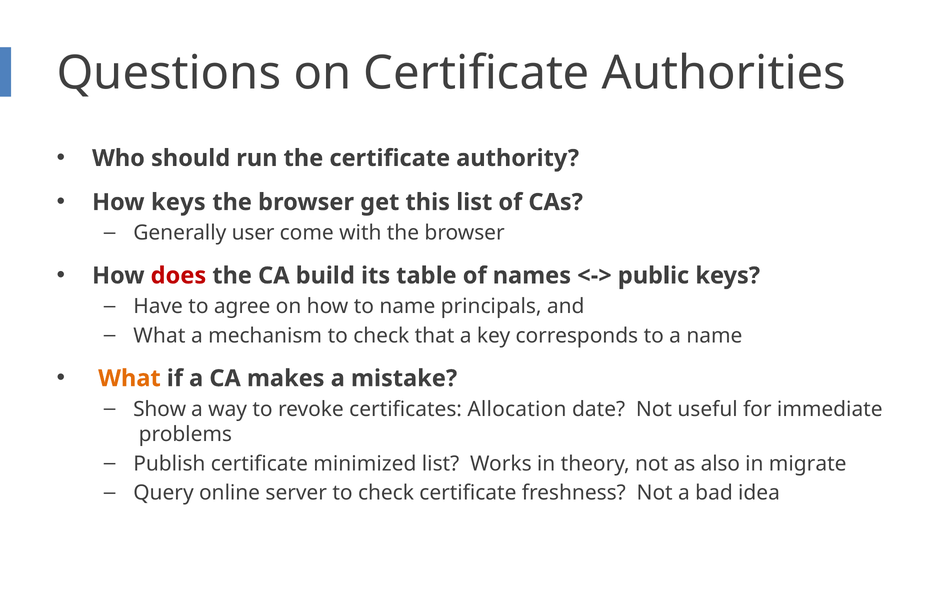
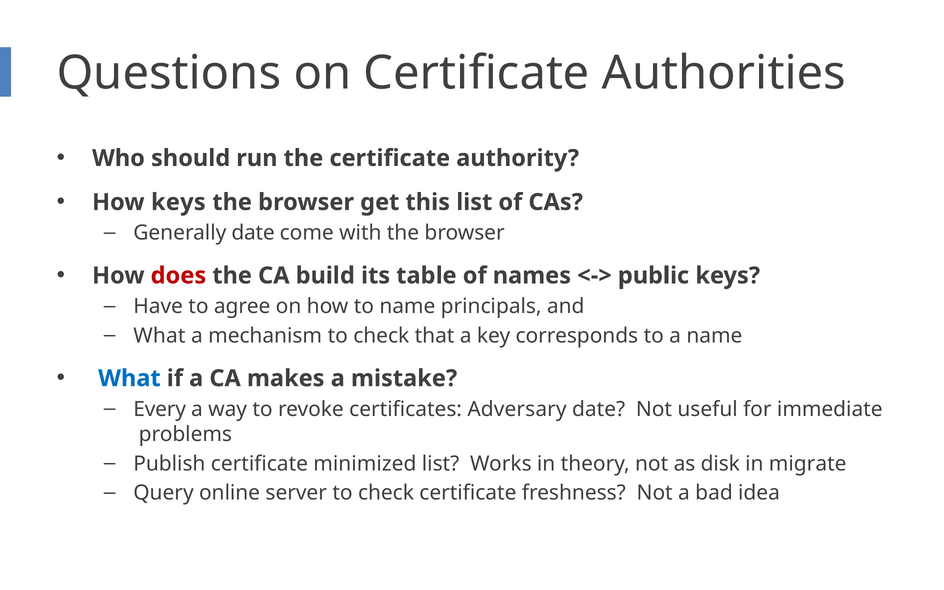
Generally user: user -> date
What at (129, 378) colour: orange -> blue
Show: Show -> Every
Allocation: Allocation -> Adversary
also: also -> disk
